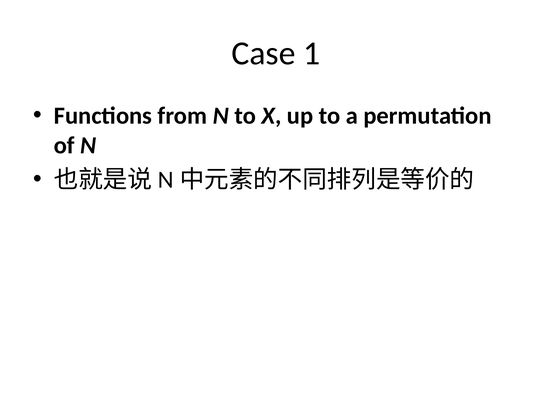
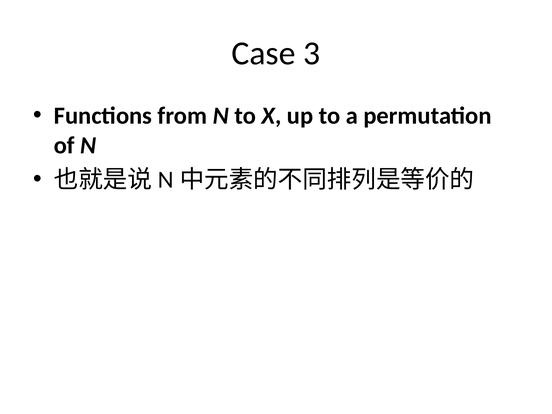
1: 1 -> 3
